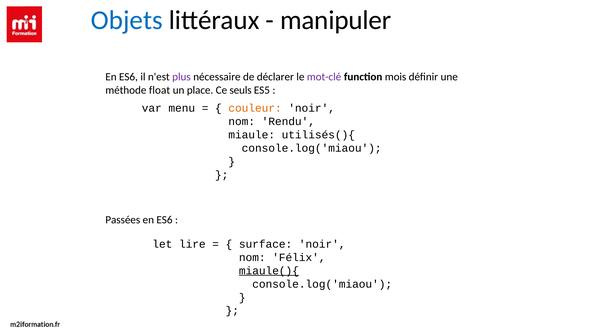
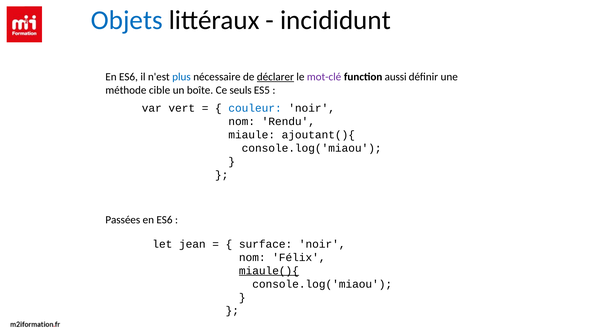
manipuler: manipuler -> incididunt
plus colour: purple -> blue
déclarer underline: none -> present
mois: mois -> aussi
float: float -> cible
place: place -> boîte
menu: menu -> vert
couleur colour: orange -> blue
utilisés(){: utilisés(){ -> ajoutant(){
lire: lire -> jean
